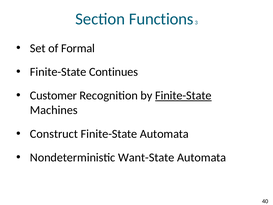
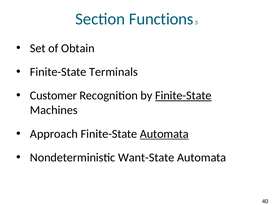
Formal: Formal -> Obtain
Continues: Continues -> Terminals
Construct: Construct -> Approach
Automata at (164, 134) underline: none -> present
